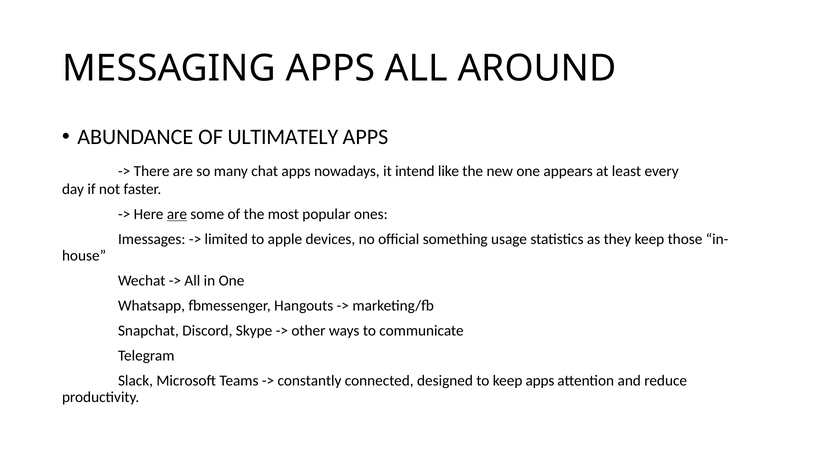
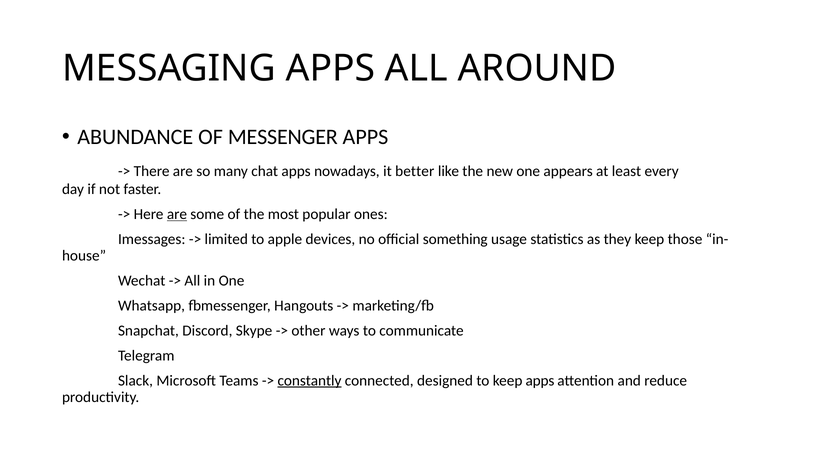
ULTIMATELY: ULTIMATELY -> MESSENGER
intend: intend -> better
constantly underline: none -> present
